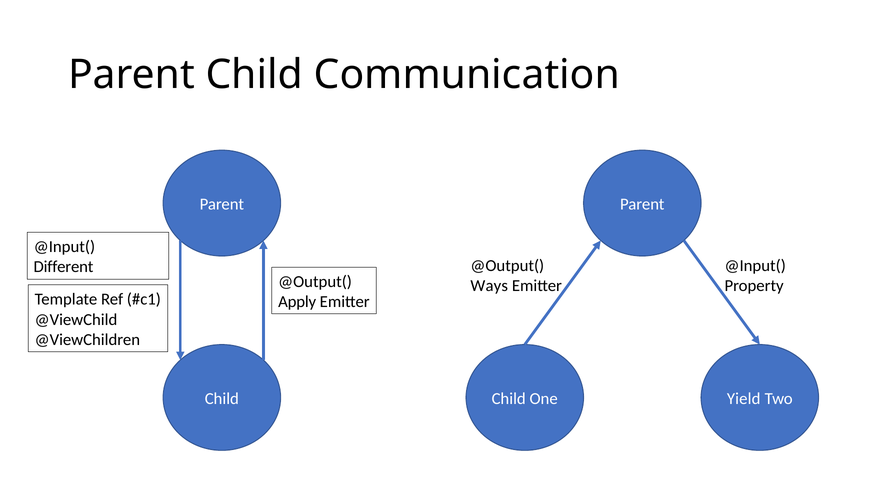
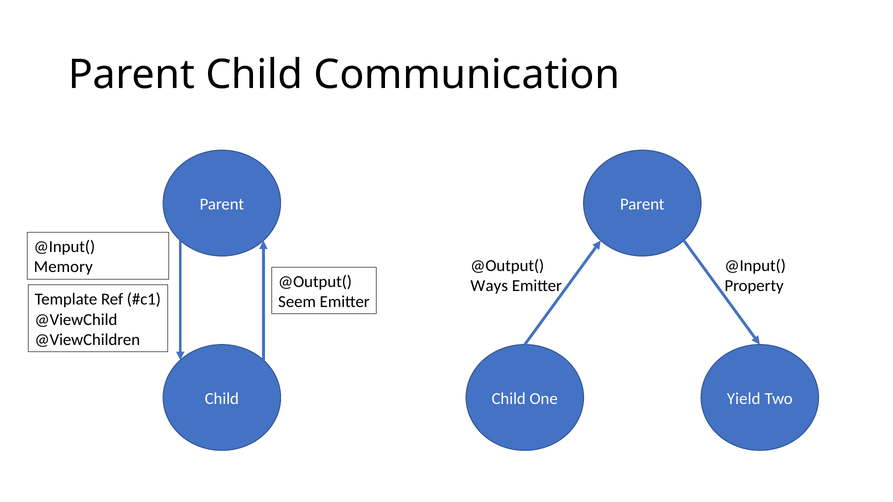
Different: Different -> Memory
Apply: Apply -> Seem
